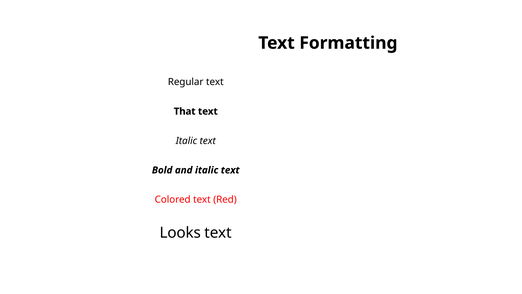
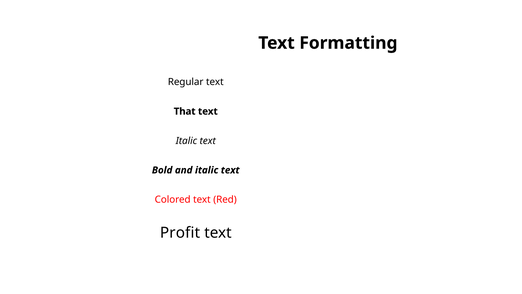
Looks: Looks -> Profit
